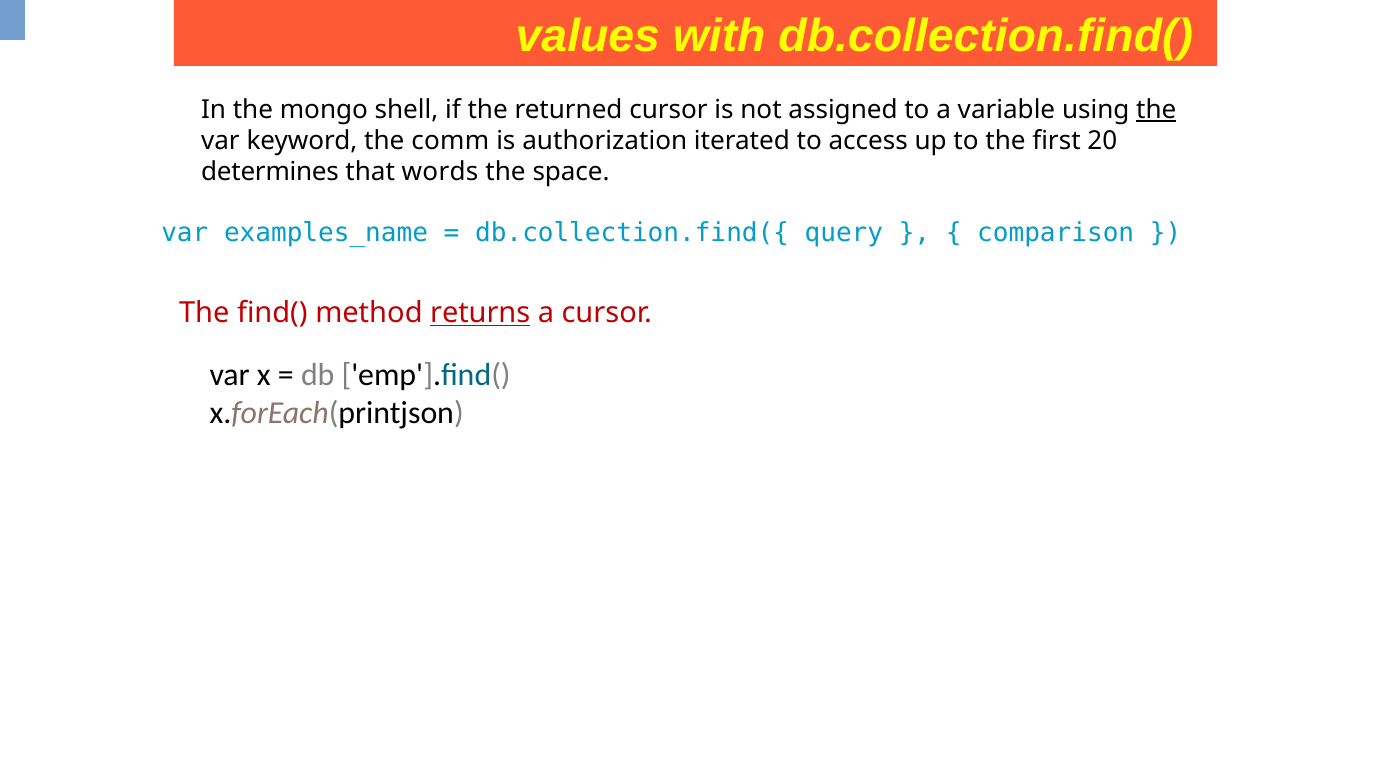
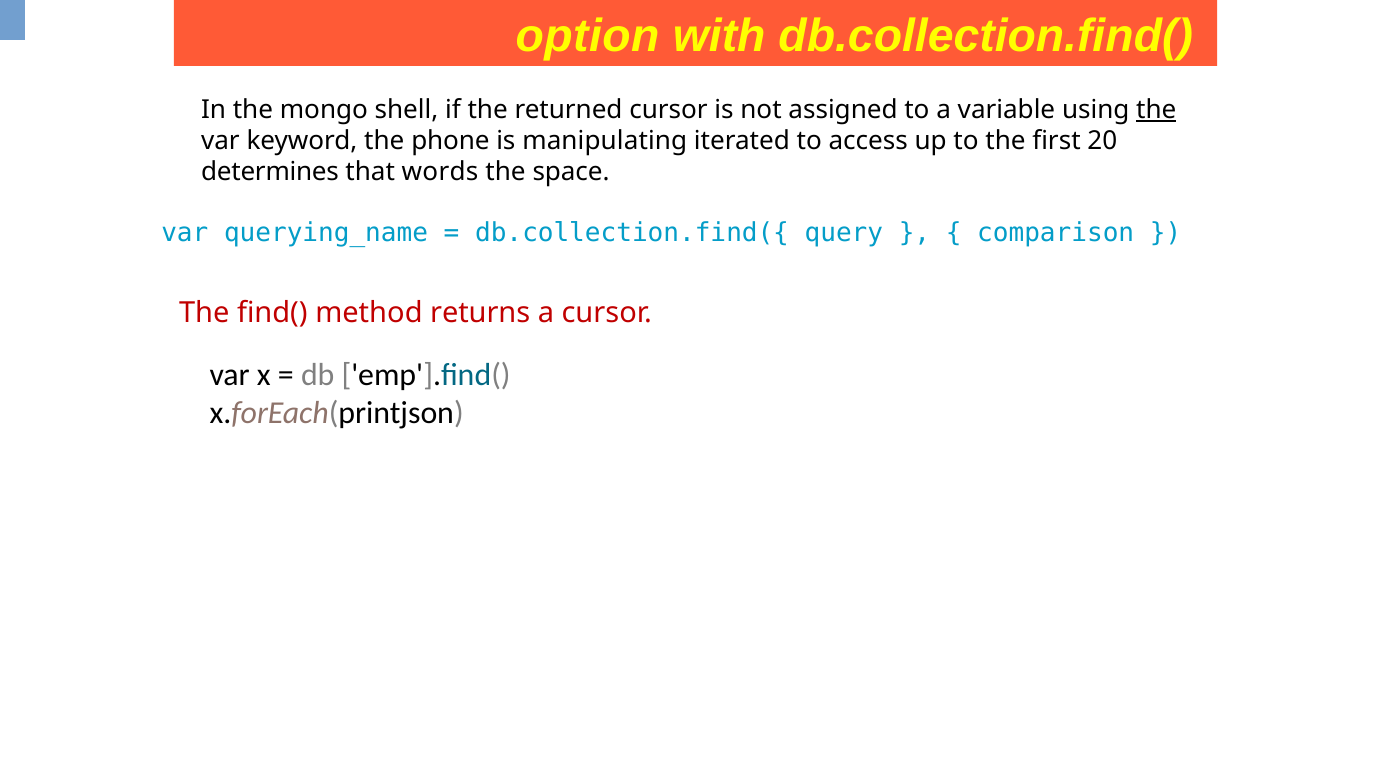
values: values -> option
comm: comm -> phone
authorization: authorization -> manipulating
examples_name: examples_name -> querying_name
returns underline: present -> none
